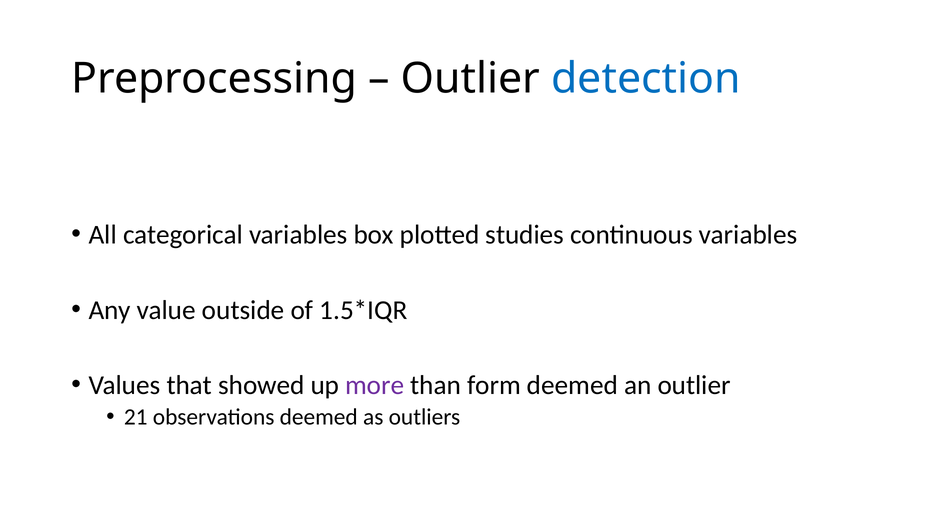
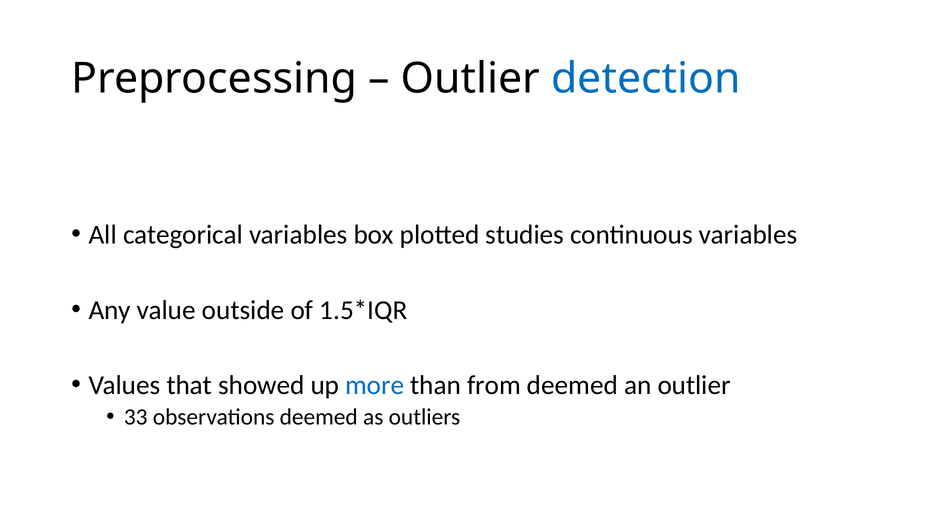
more colour: purple -> blue
form: form -> from
21: 21 -> 33
